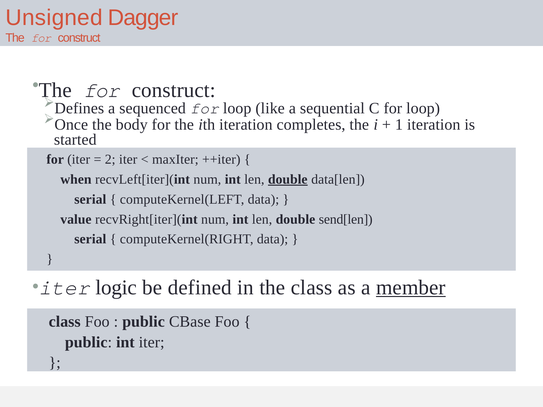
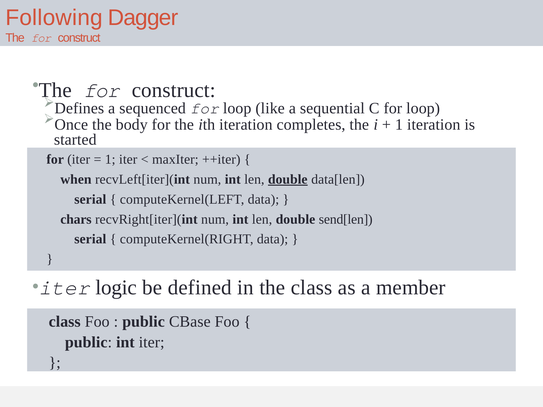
Unsigned: Unsigned -> Following
2 at (110, 159): 2 -> 1
value: value -> chars
member underline: present -> none
